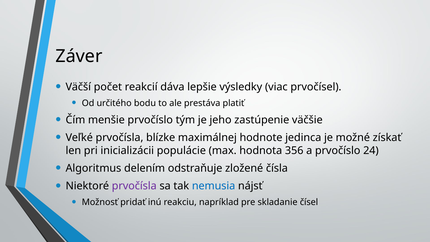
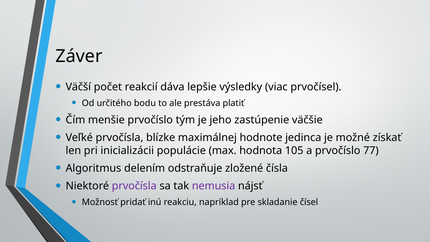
356: 356 -> 105
24: 24 -> 77
nemusia colour: blue -> purple
